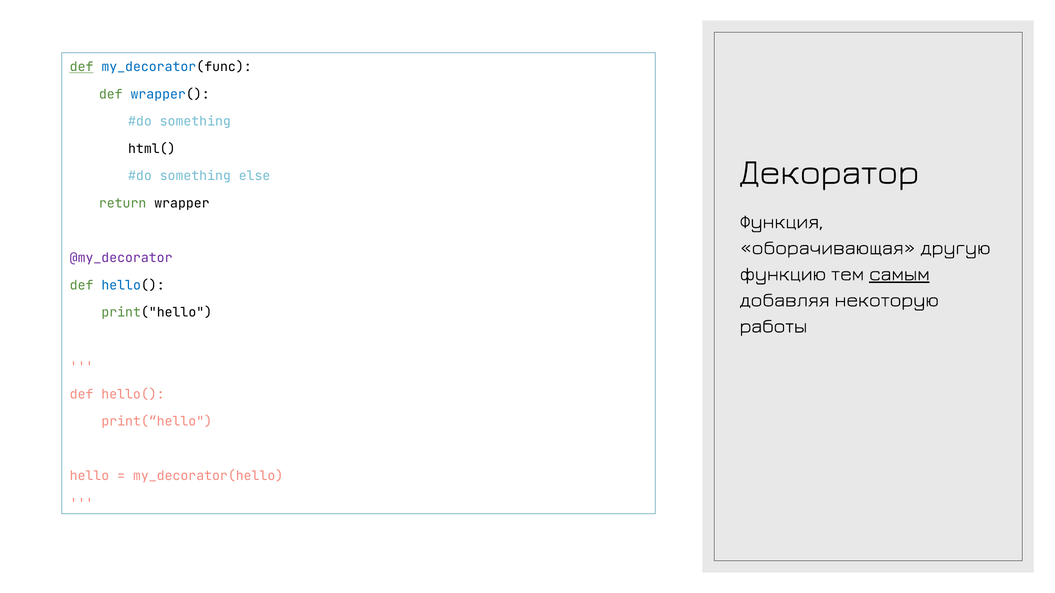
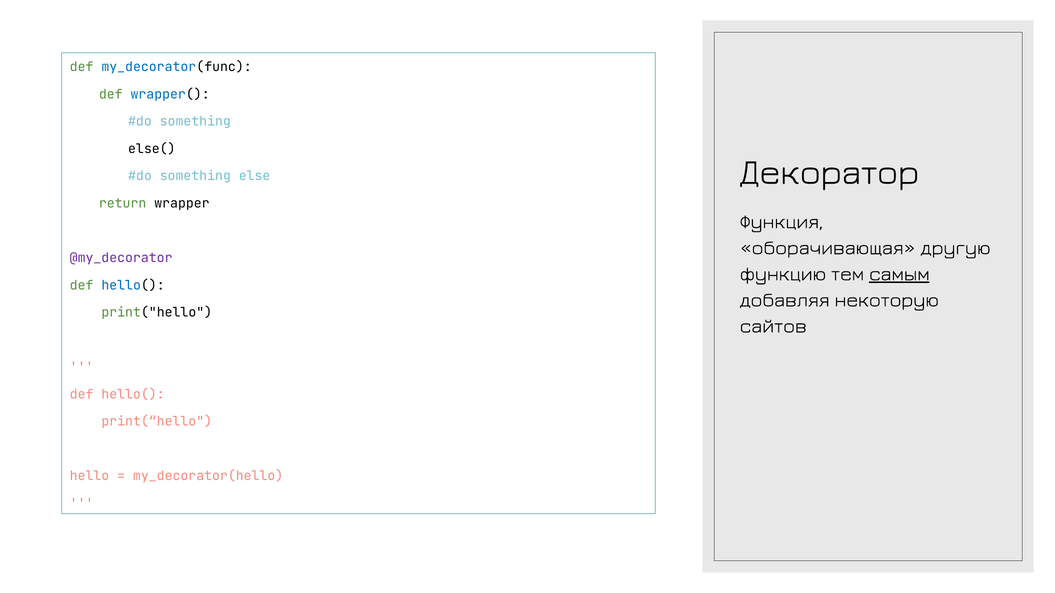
def at (82, 67) underline: present -> none
html(: html( -> else(
работы: работы -> сайтов
